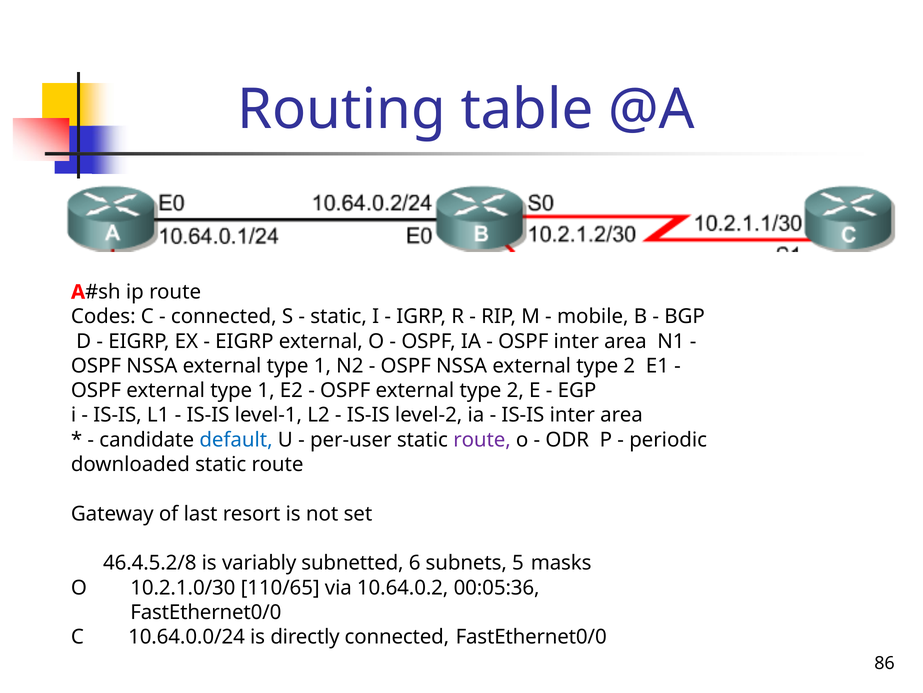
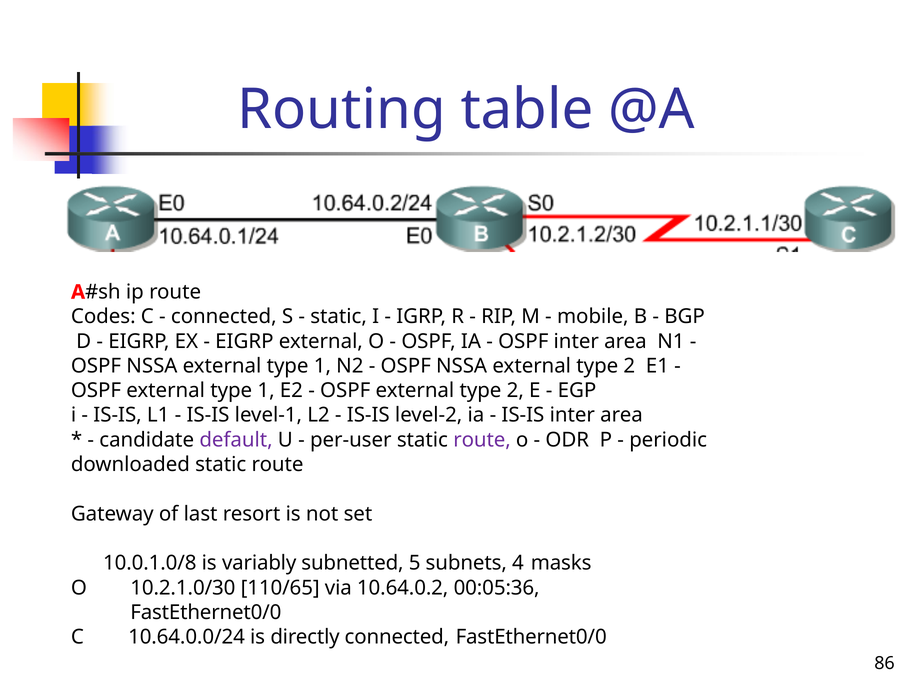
default colour: blue -> purple
46.4.5.2/8: 46.4.5.2/8 -> 10.0.1.0/8
6: 6 -> 5
5: 5 -> 4
